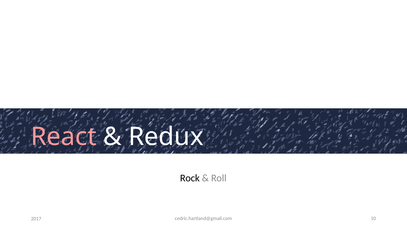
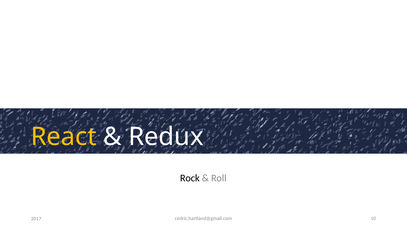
React colour: pink -> yellow
